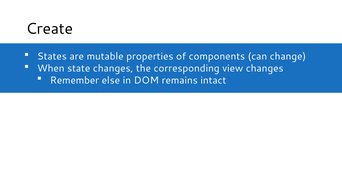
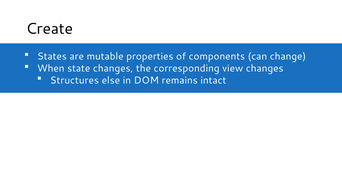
Remember: Remember -> Structures
